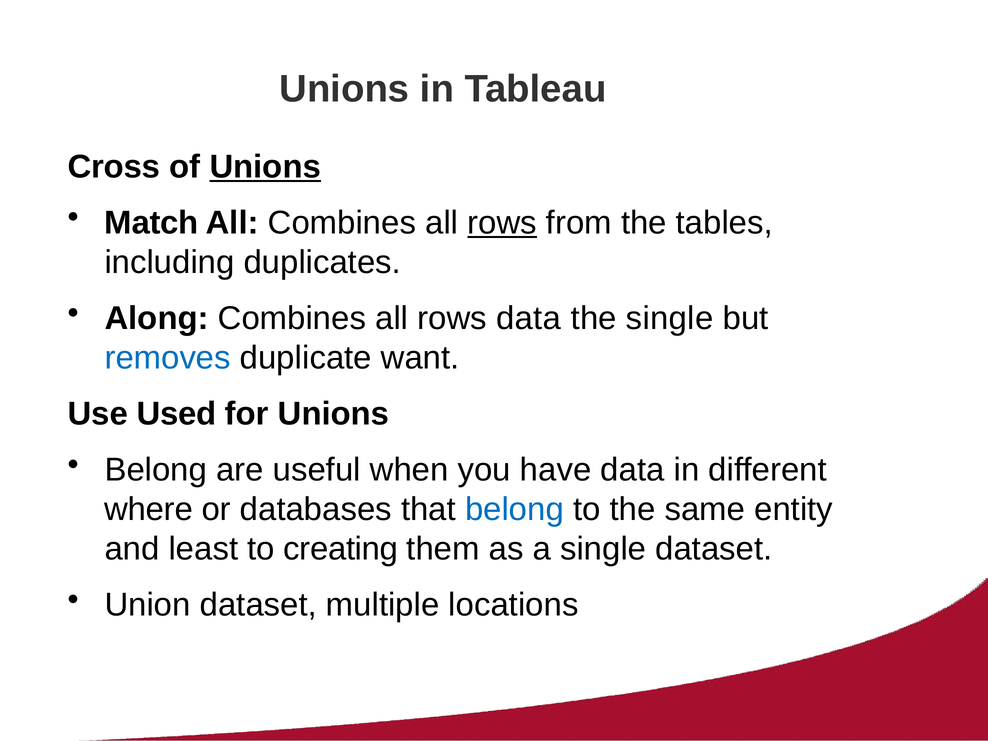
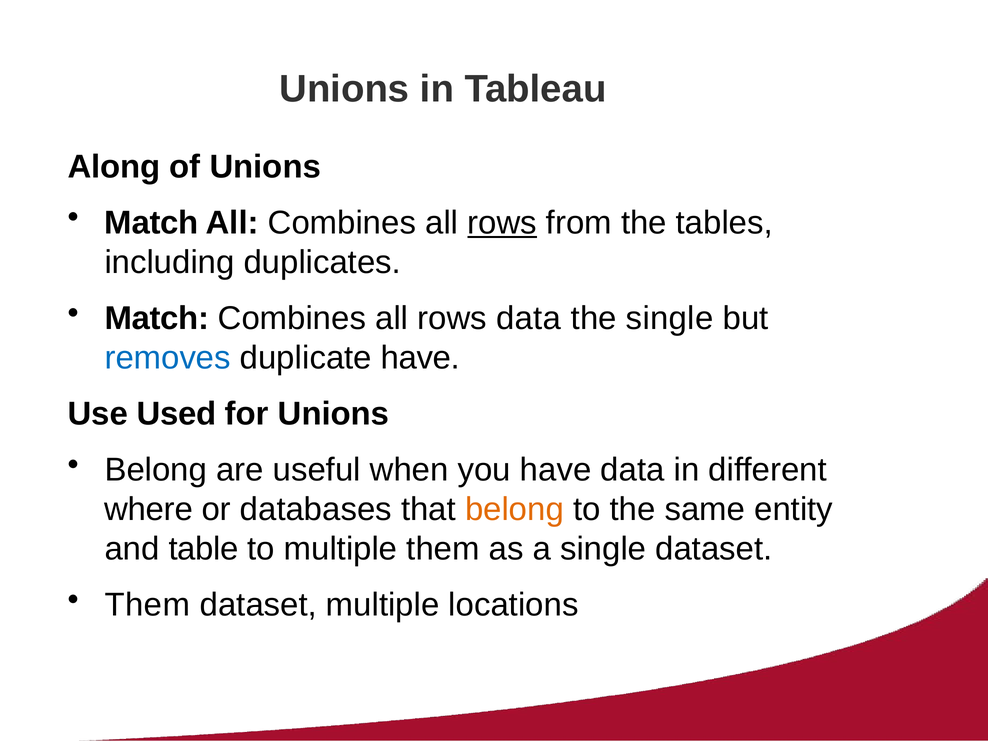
Cross: Cross -> Along
Unions at (265, 167) underline: present -> none
Along at (157, 319): Along -> Match
duplicate want: want -> have
belong at (514, 510) colour: blue -> orange
least: least -> table
to creating: creating -> multiple
Union at (148, 605): Union -> Them
